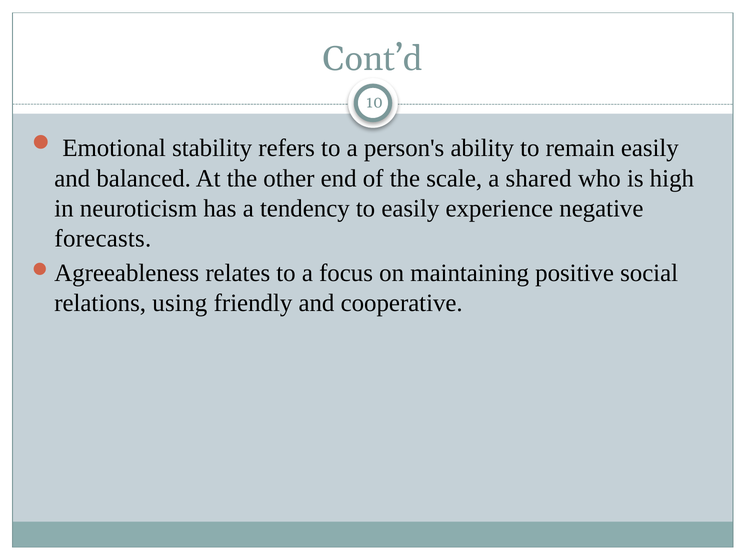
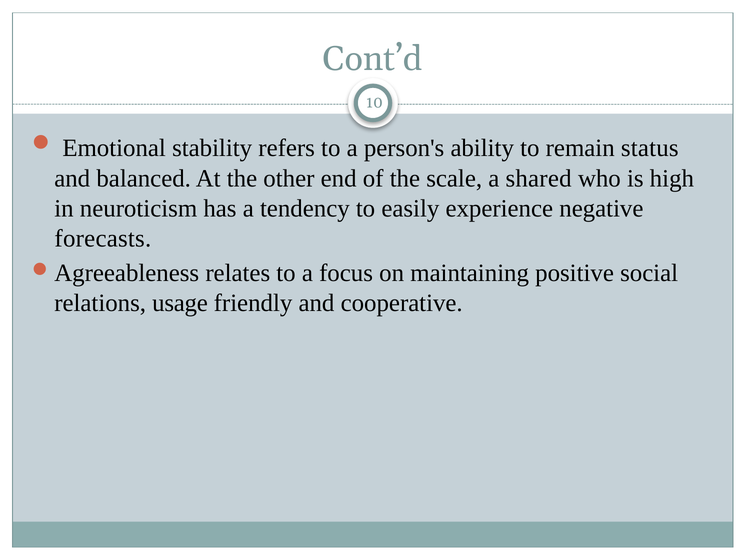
remain easily: easily -> status
using: using -> usage
